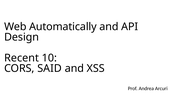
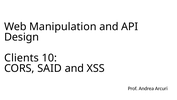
Automatically: Automatically -> Manipulation
Recent: Recent -> Clients
